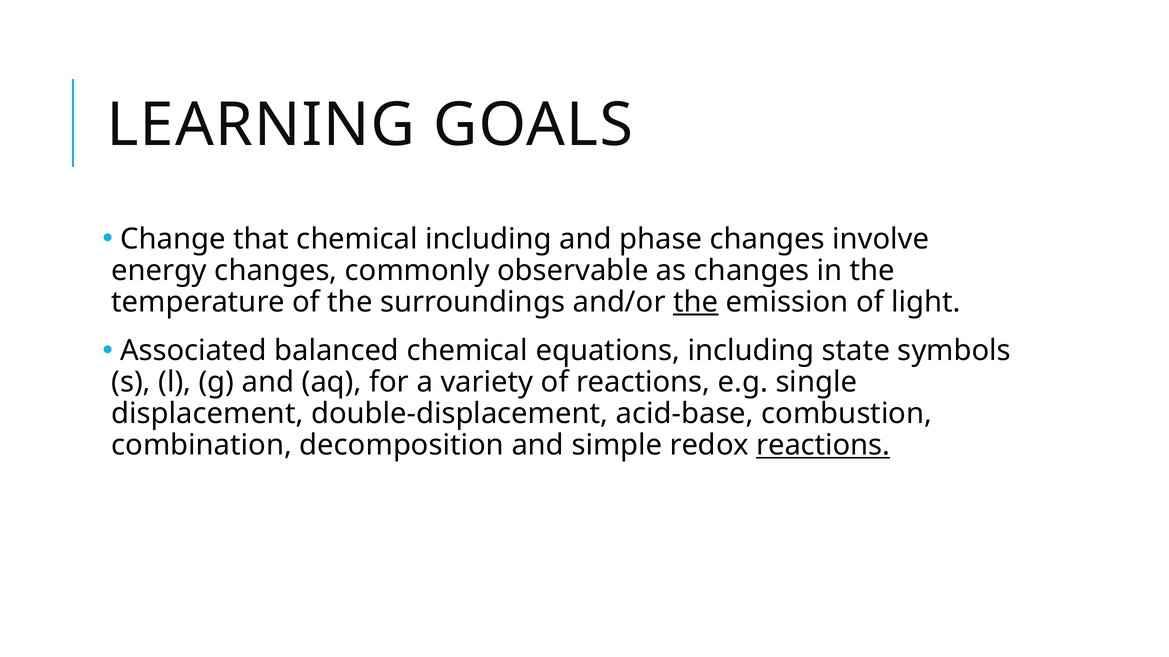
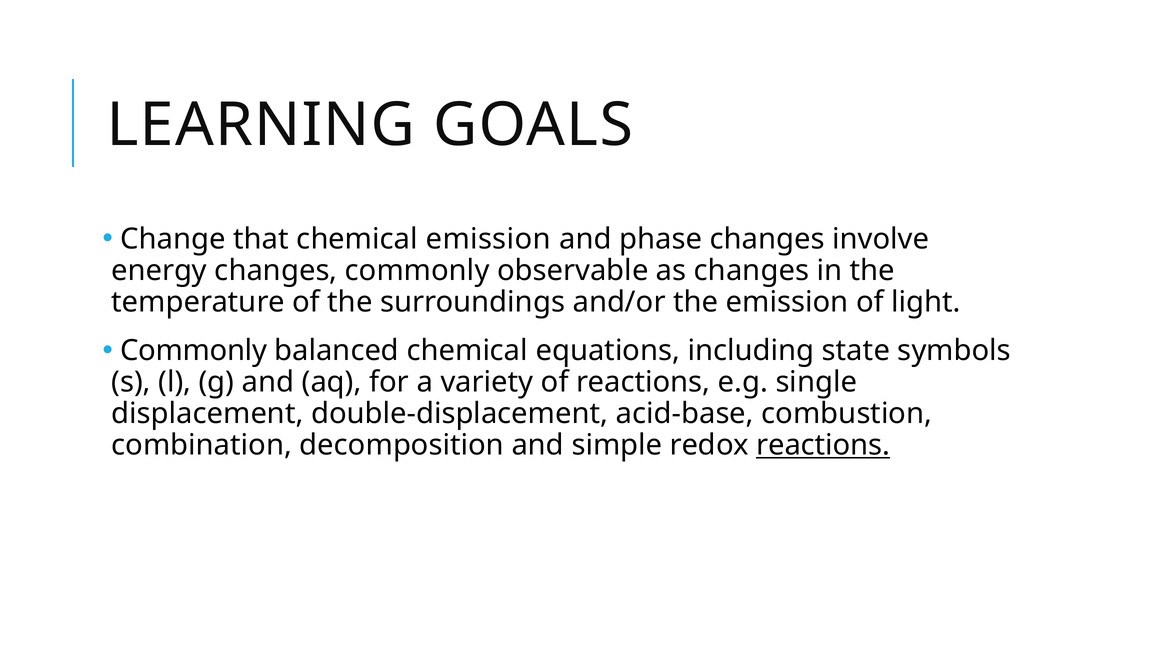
chemical including: including -> emission
the at (696, 302) underline: present -> none
Associated at (194, 351): Associated -> Commonly
